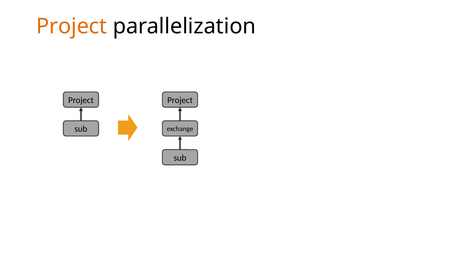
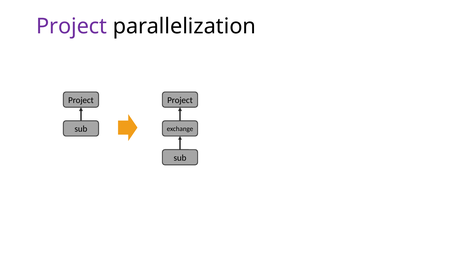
Project at (72, 26) colour: orange -> purple
